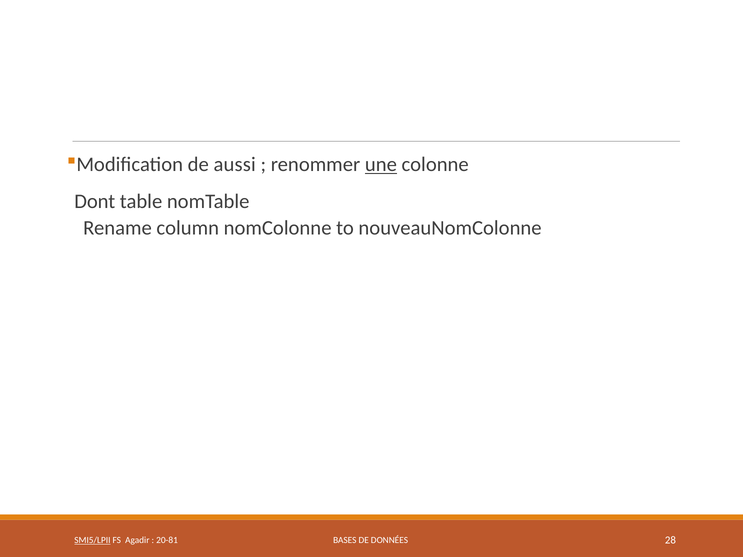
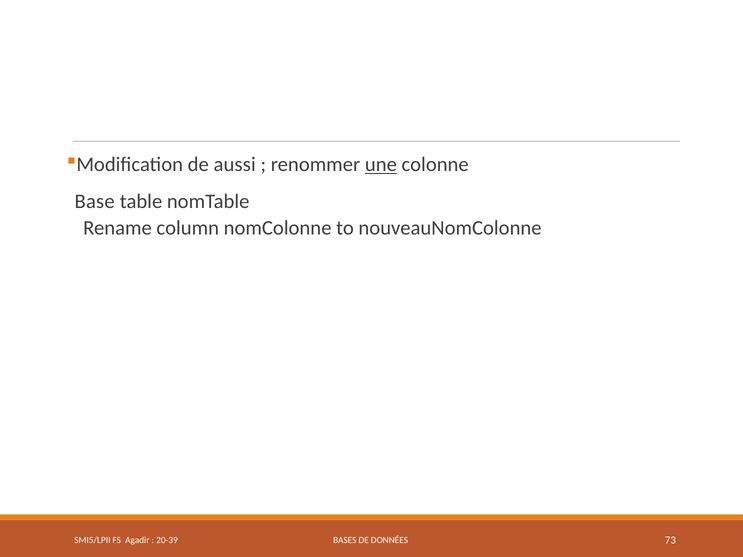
Dont: Dont -> Base
SMI5/LPII underline: present -> none
20-81: 20-81 -> 20-39
28: 28 -> 73
